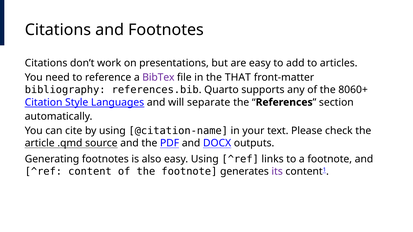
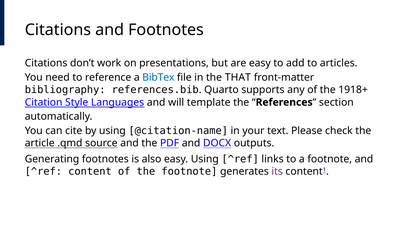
BibTex colour: purple -> blue
8060+: 8060+ -> 1918+
separate: separate -> template
